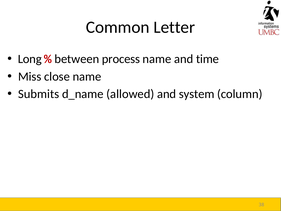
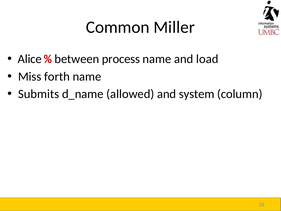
Letter: Letter -> Miller
Long: Long -> Alice
time: time -> load
close: close -> forth
